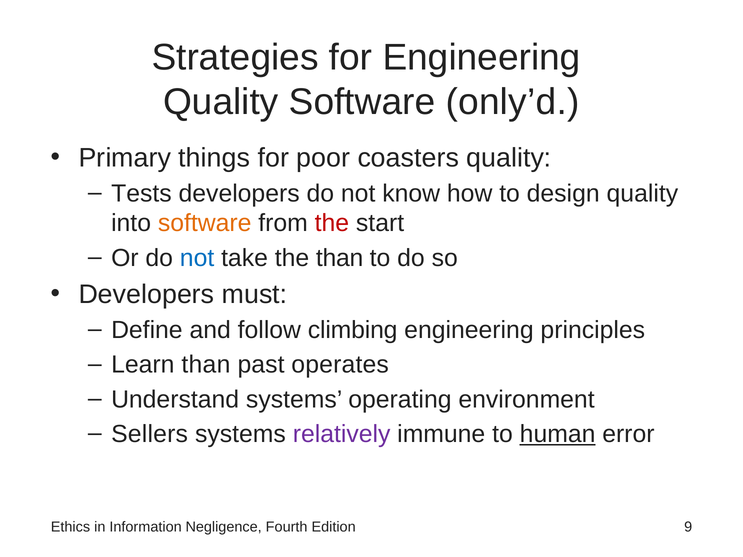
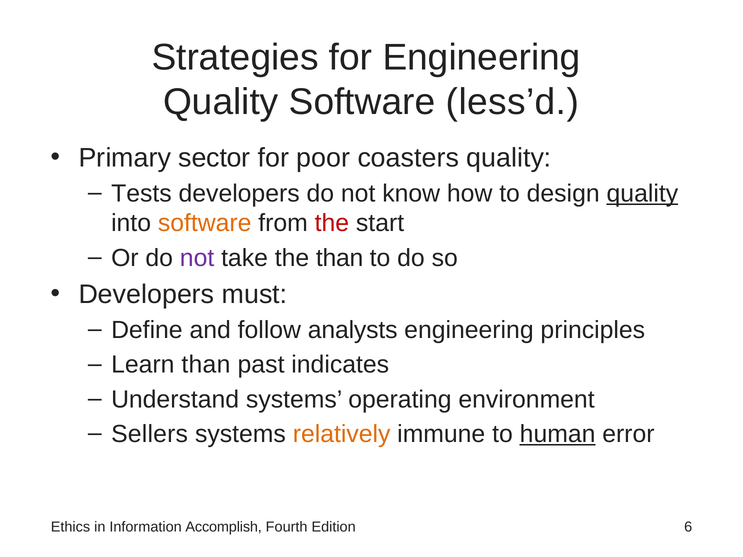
only’d: only’d -> less’d
things: things -> sector
quality at (642, 194) underline: none -> present
not at (197, 258) colour: blue -> purple
climbing: climbing -> analysts
operates: operates -> indicates
relatively colour: purple -> orange
Negligence: Negligence -> Accomplish
9: 9 -> 6
